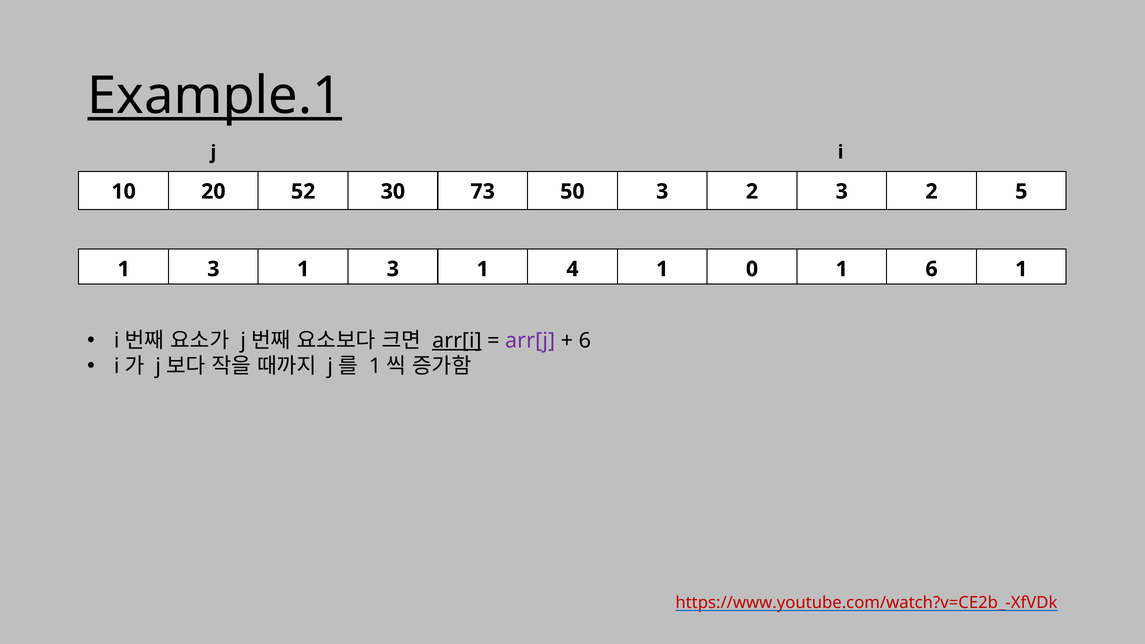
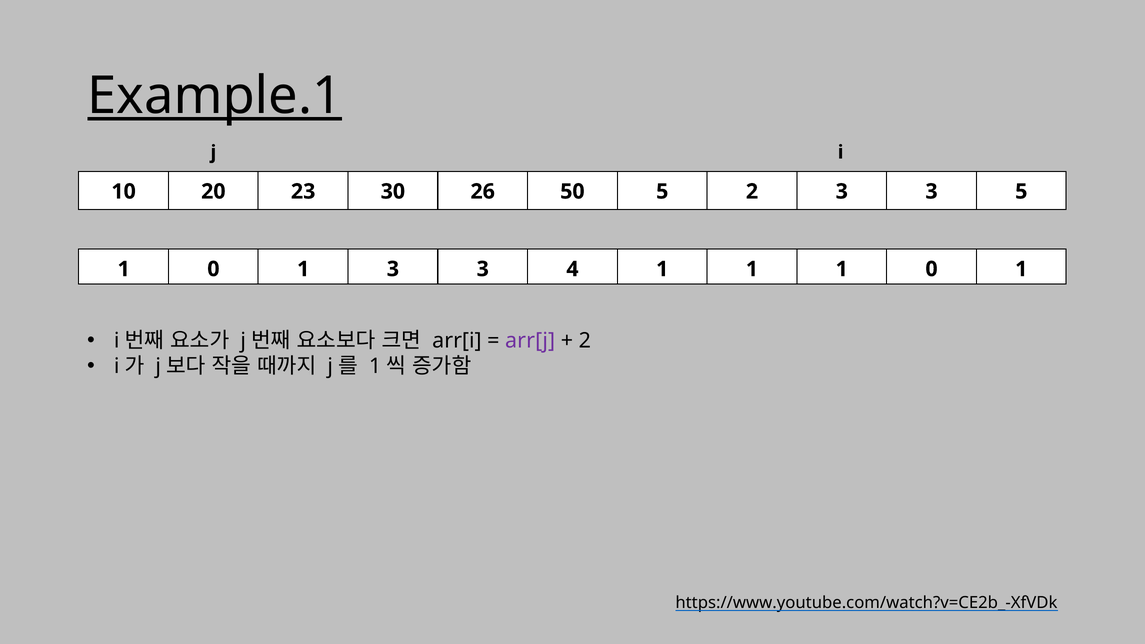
52: 52 -> 23
73: 73 -> 26
50 3: 3 -> 5
2 3 2: 2 -> 3
3 at (213, 269): 3 -> 0
1 at (483, 269): 1 -> 3
4 1 0: 0 -> 1
6 at (932, 269): 6 -> 0
arr[i underline: present -> none
6 at (585, 341): 6 -> 2
https://www.youtube.com/watch?v=CE2b_-XfVDk colour: red -> black
